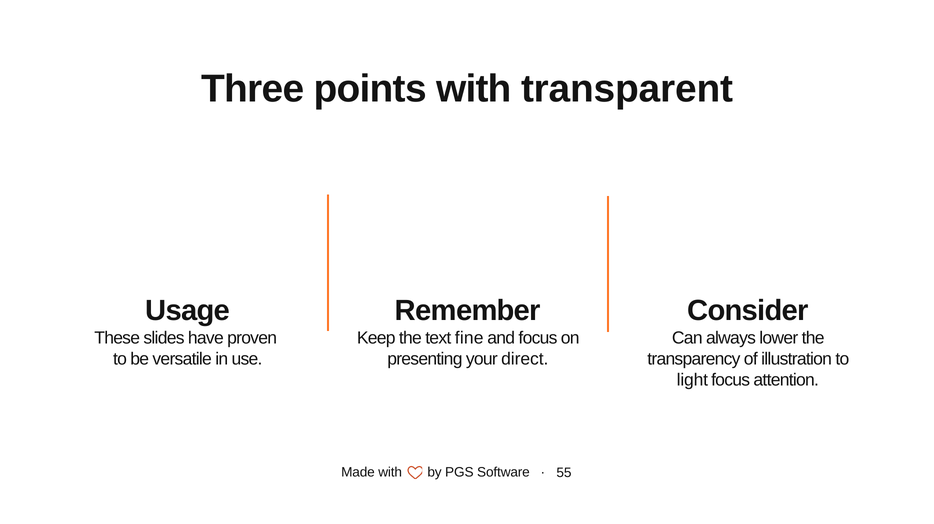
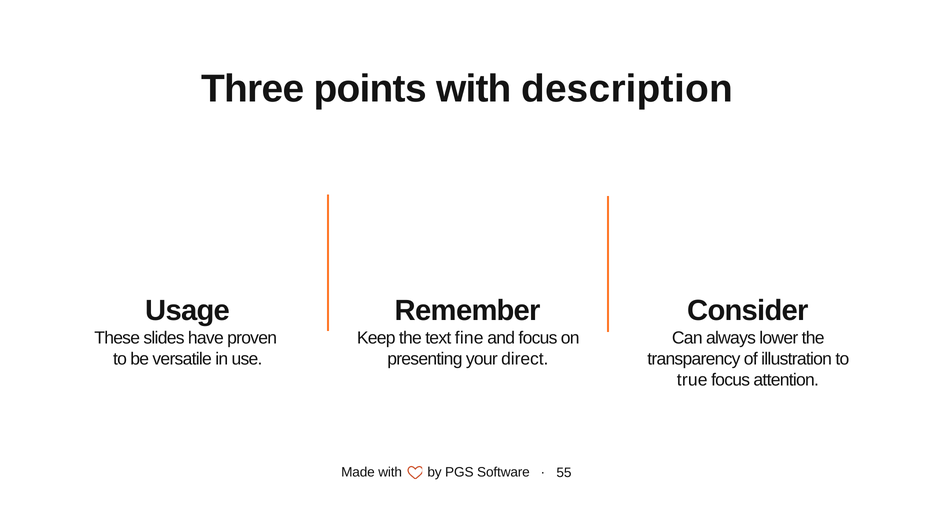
transparent: transparent -> description
light: light -> true
